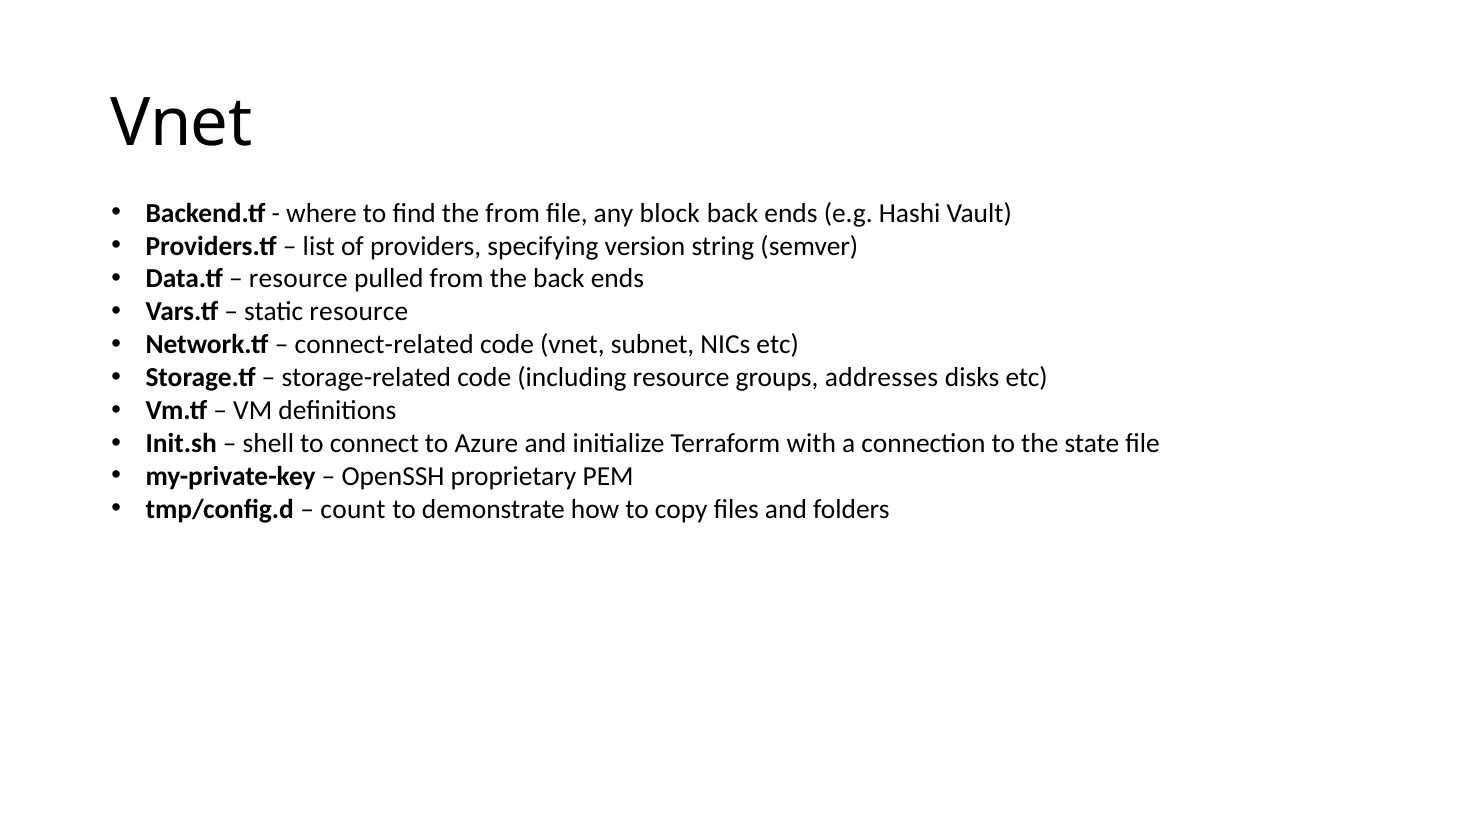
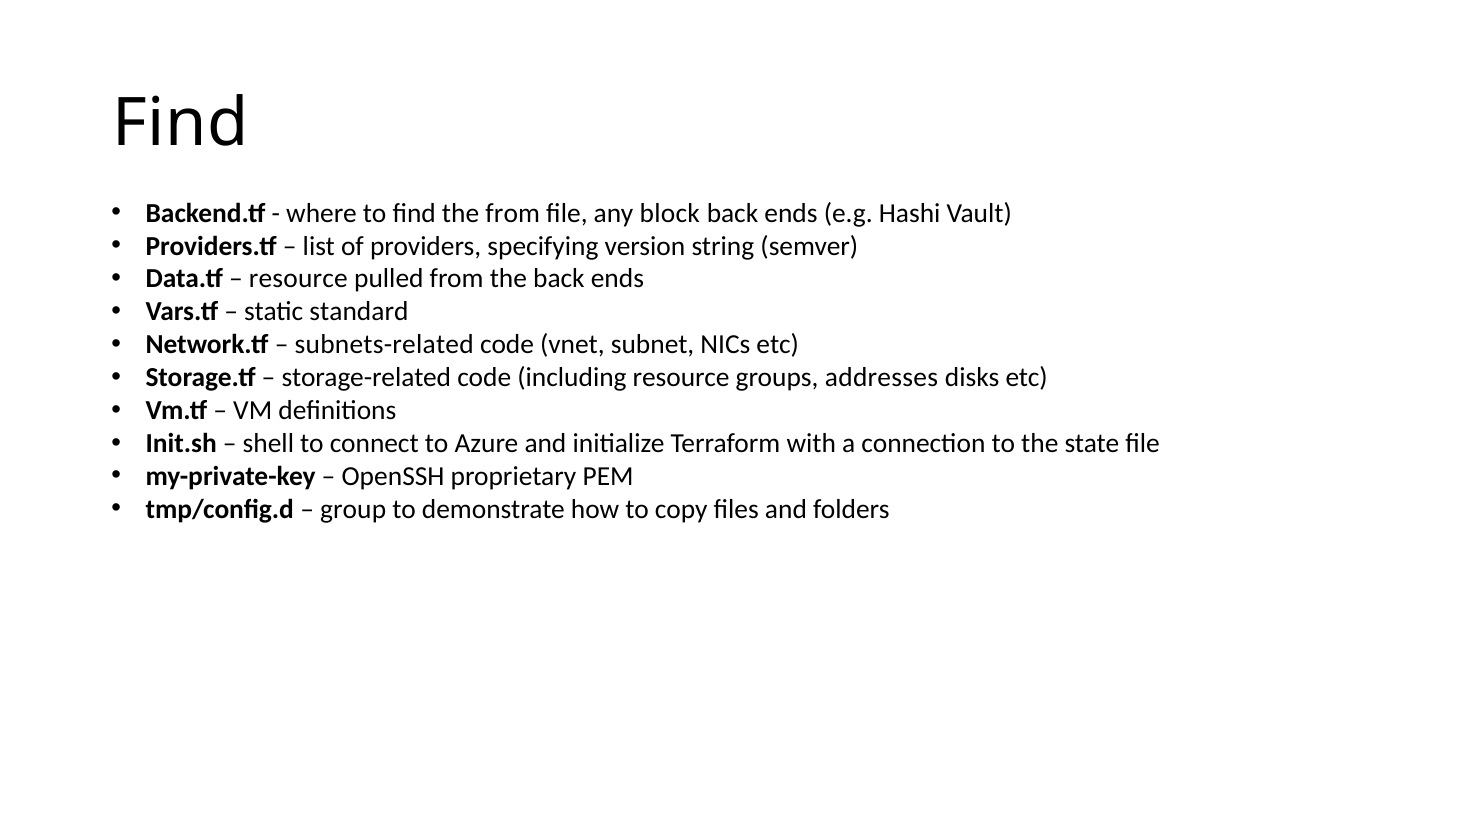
Vnet at (181, 123): Vnet -> Find
static resource: resource -> standard
connect-related: connect-related -> subnets-related
count: count -> group
